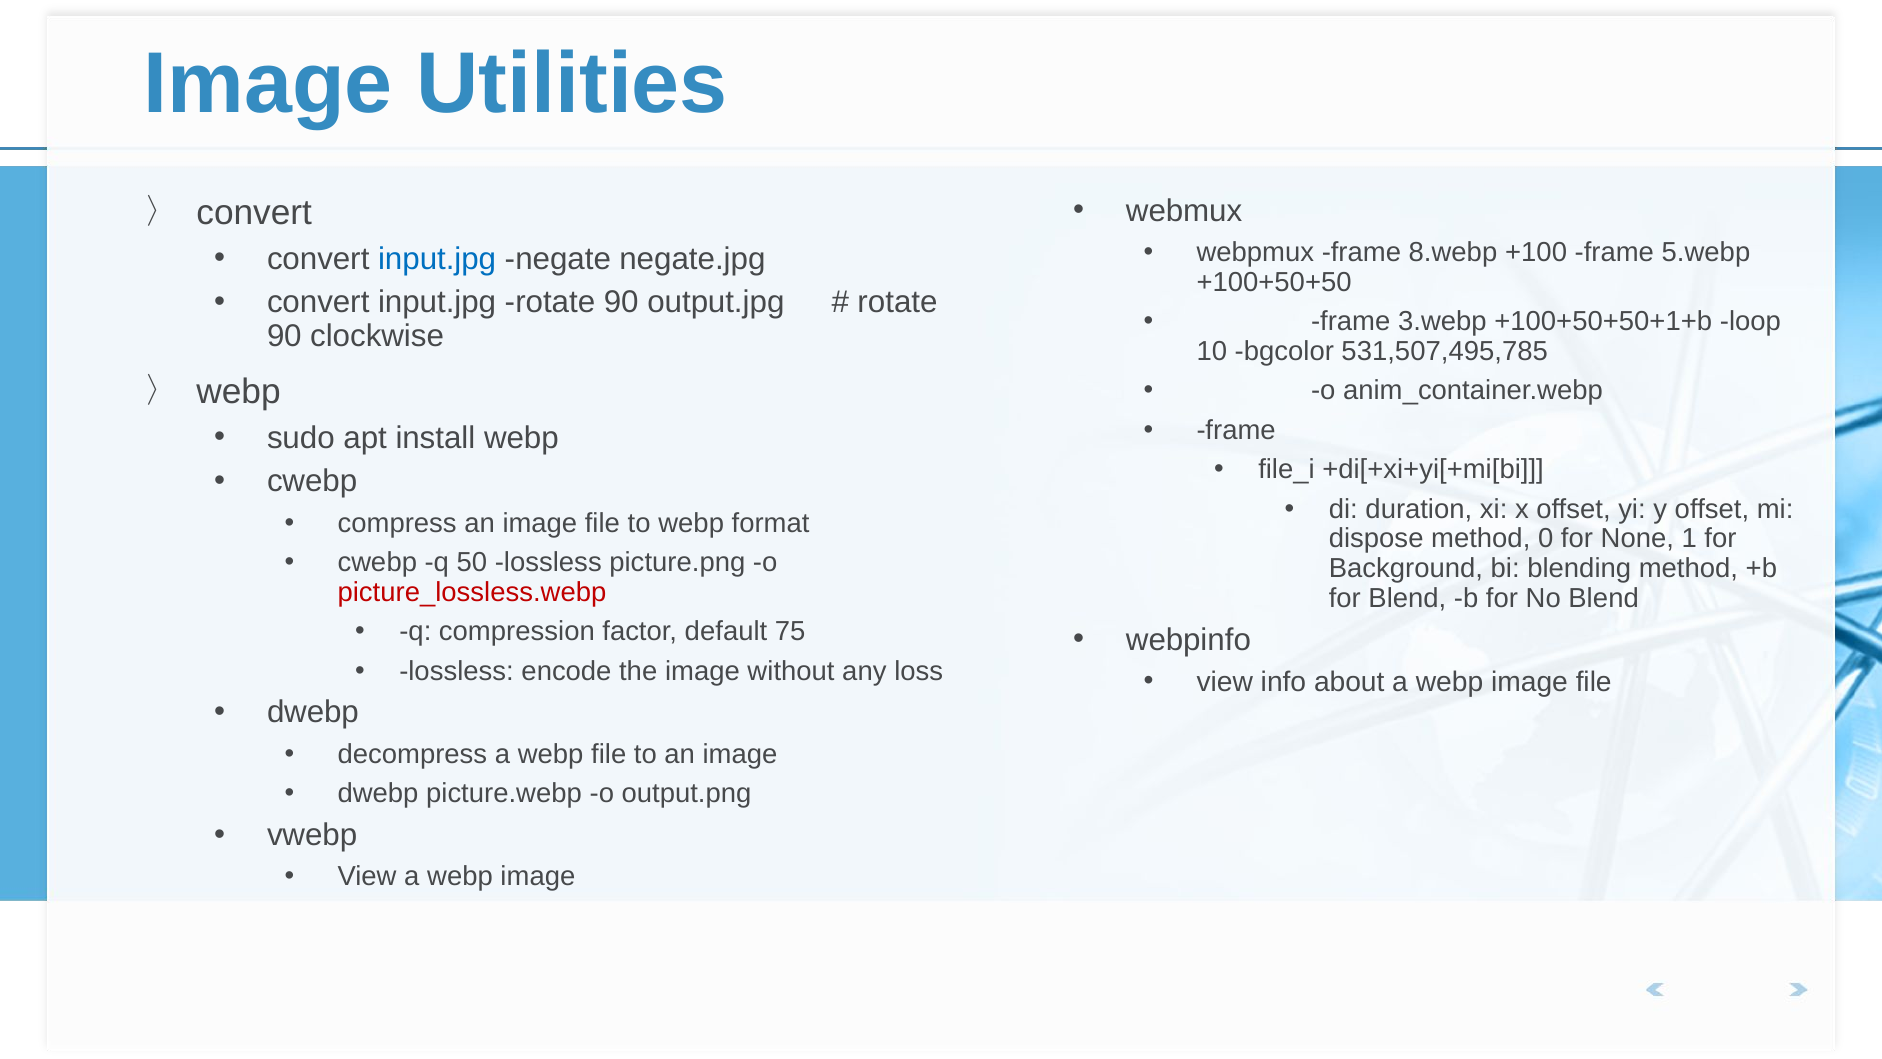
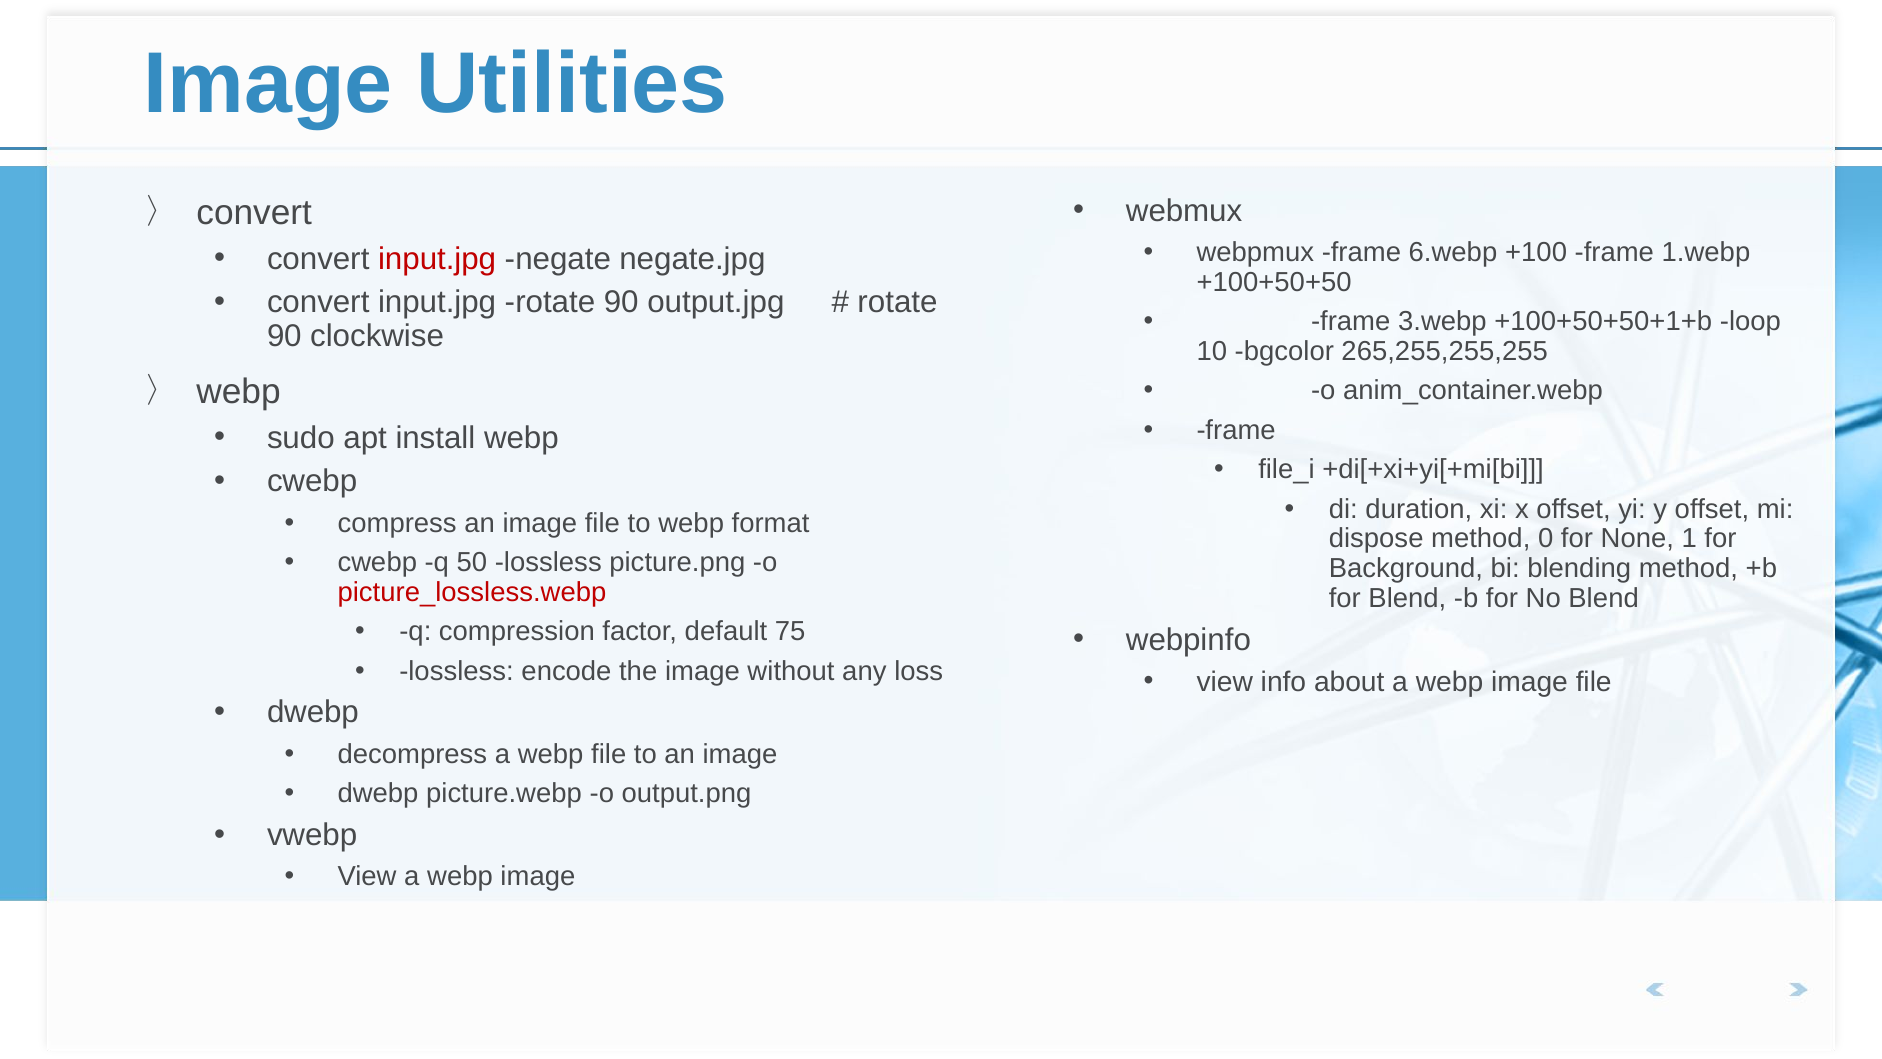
8.webp: 8.webp -> 6.webp
5.webp: 5.webp -> 1.webp
input.jpg at (437, 259) colour: blue -> red
531,507,495,785: 531,507,495,785 -> 265,255,255,255
